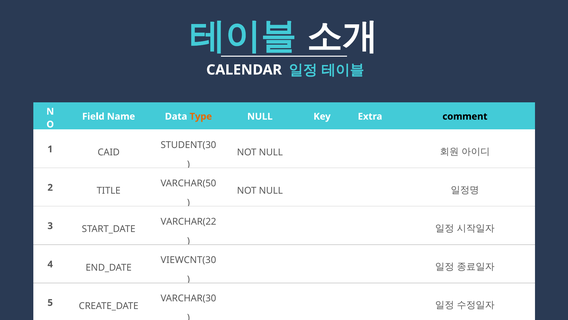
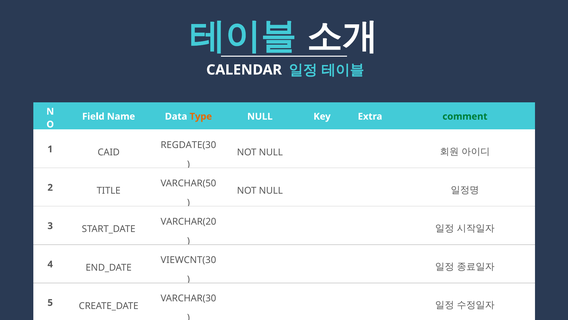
comment colour: black -> green
STUDENT(30: STUDENT(30 -> REGDATE(30
VARCHAR(22: VARCHAR(22 -> VARCHAR(20
